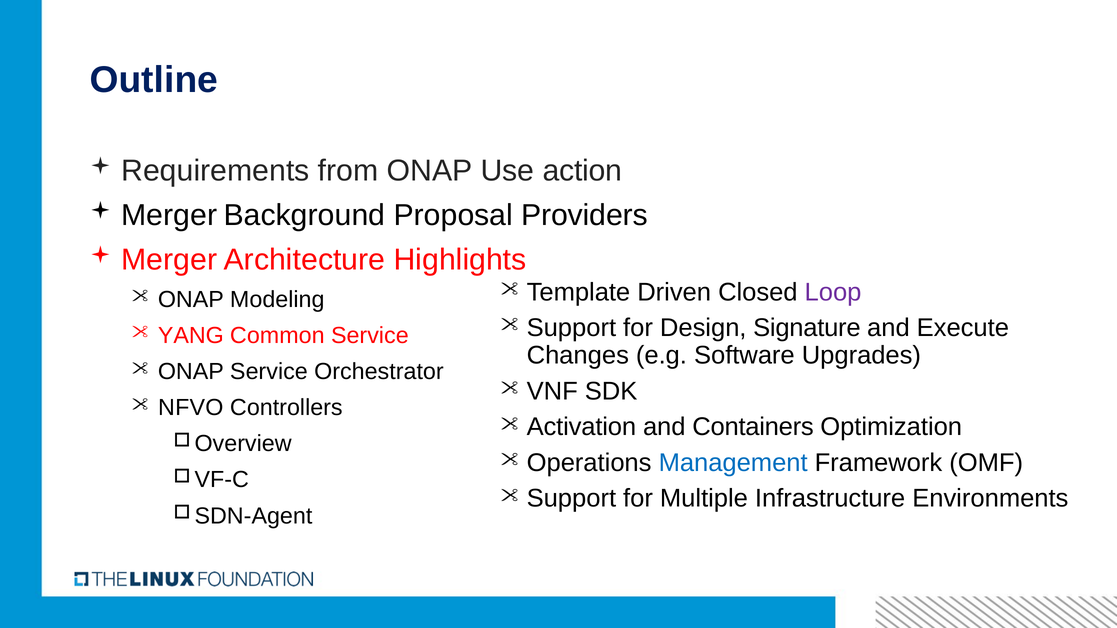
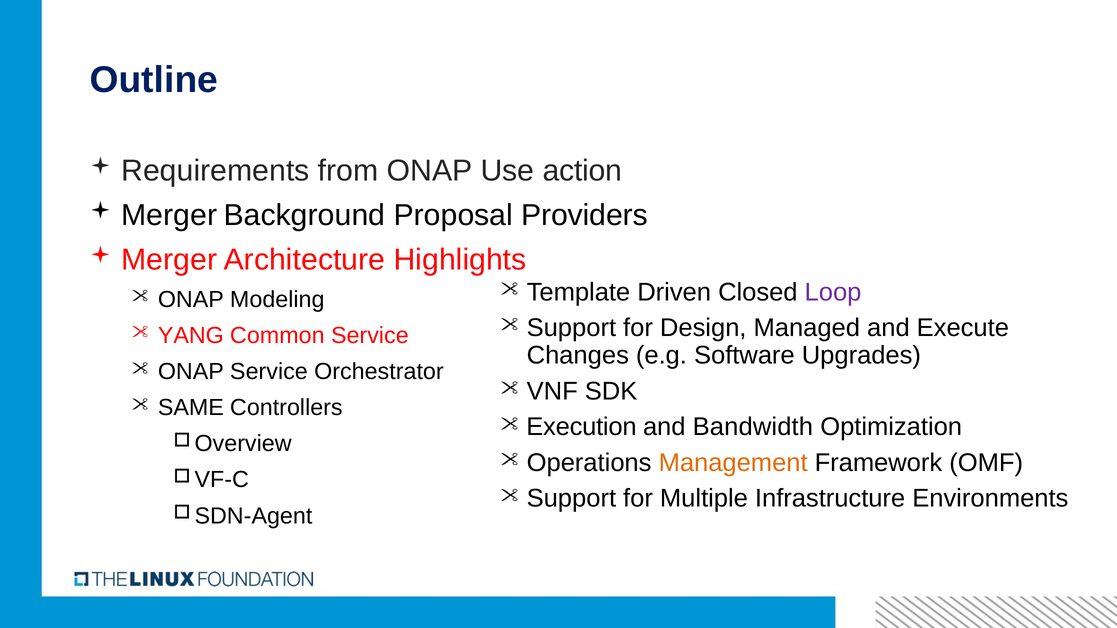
Signature: Signature -> Managed
NFVO: NFVO -> SAME
Activation: Activation -> Execution
Containers: Containers -> Bandwidth
Management colour: blue -> orange
